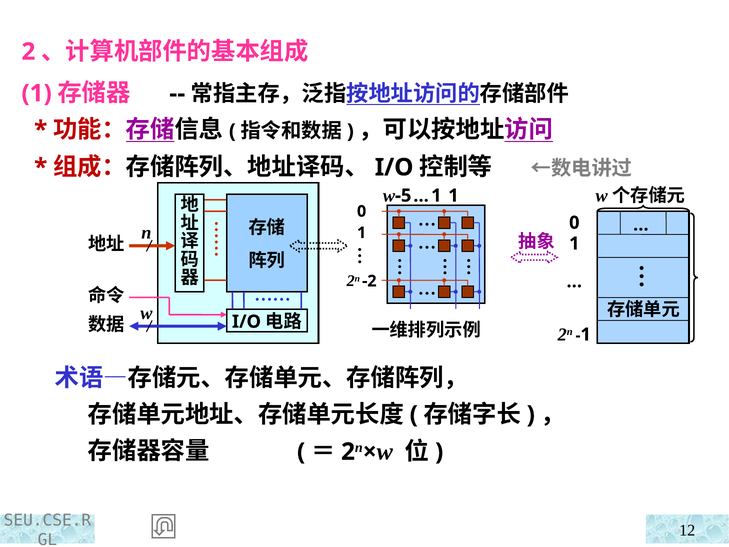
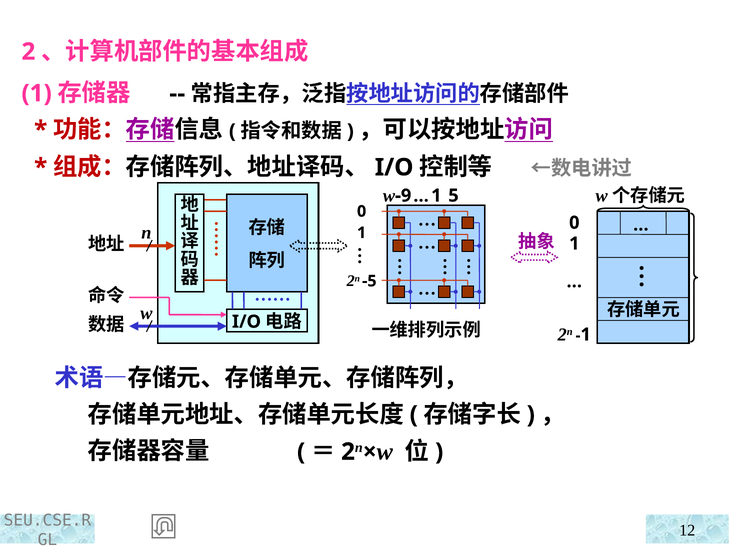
-5: -5 -> -9
1 1: 1 -> 5
-2: -2 -> -5
